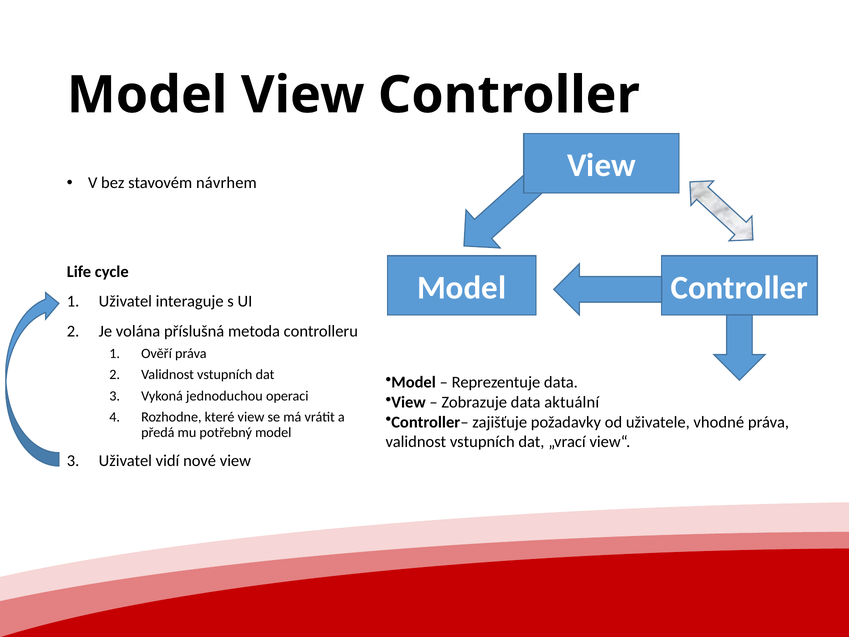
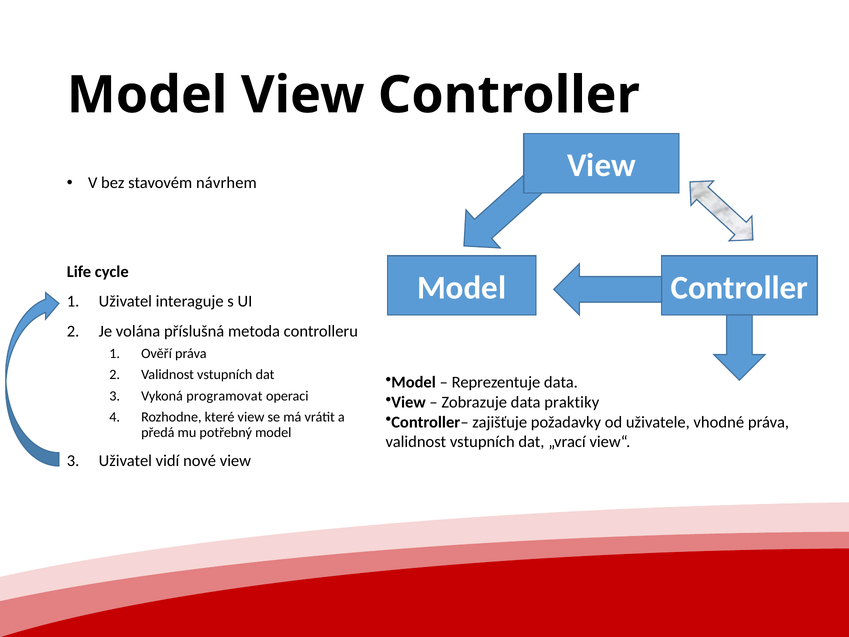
jednoduchou: jednoduchou -> programovat
aktuální: aktuální -> praktiky
